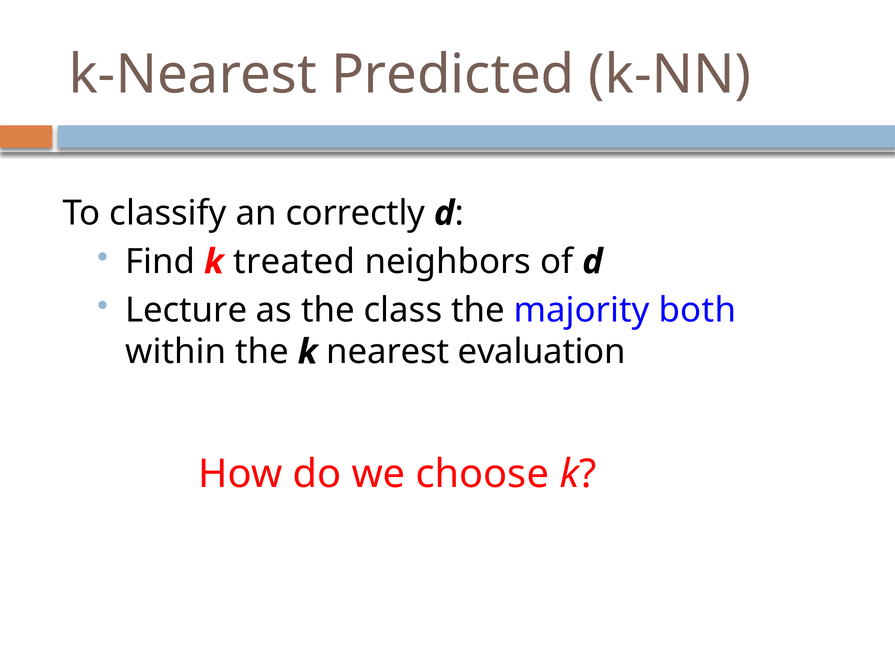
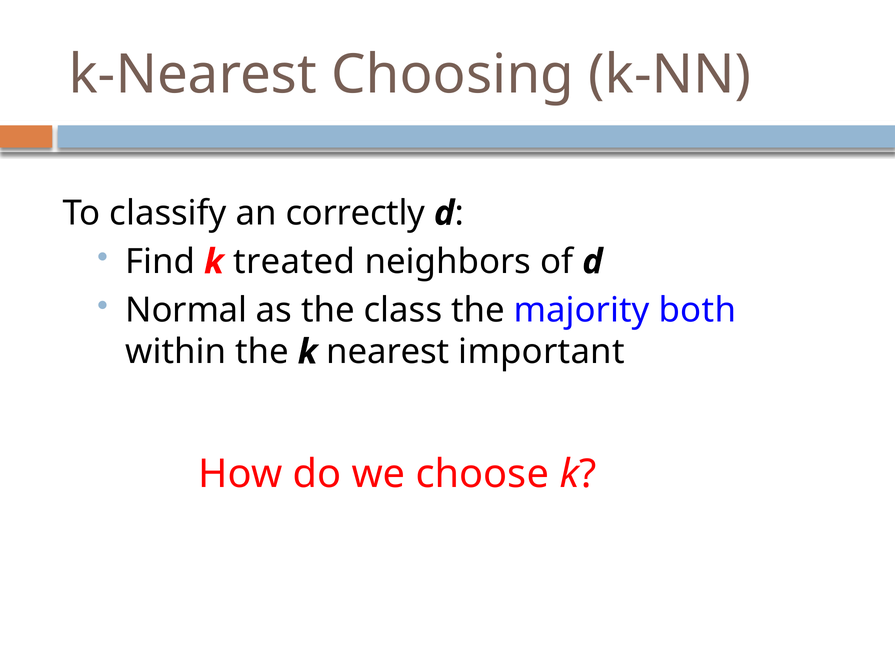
Predicted: Predicted -> Choosing
Lecture: Lecture -> Normal
evaluation: evaluation -> important
